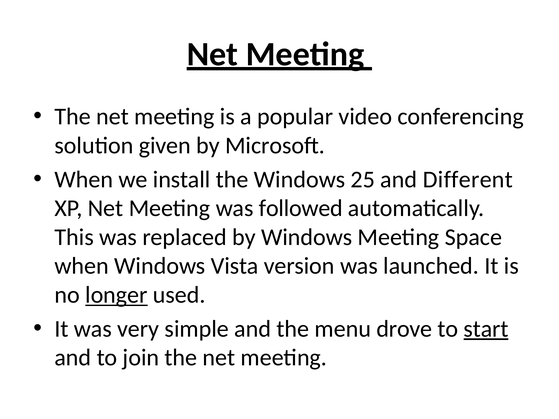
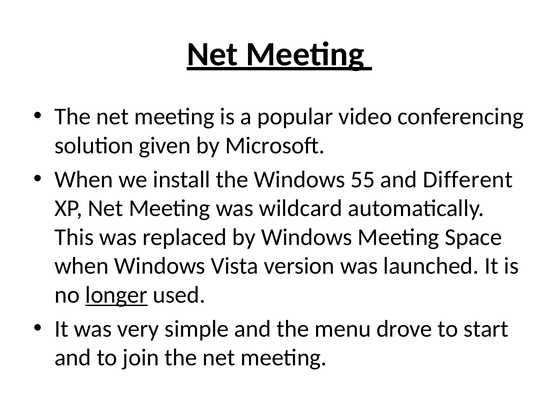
25: 25 -> 55
followed: followed -> wildcard
start underline: present -> none
